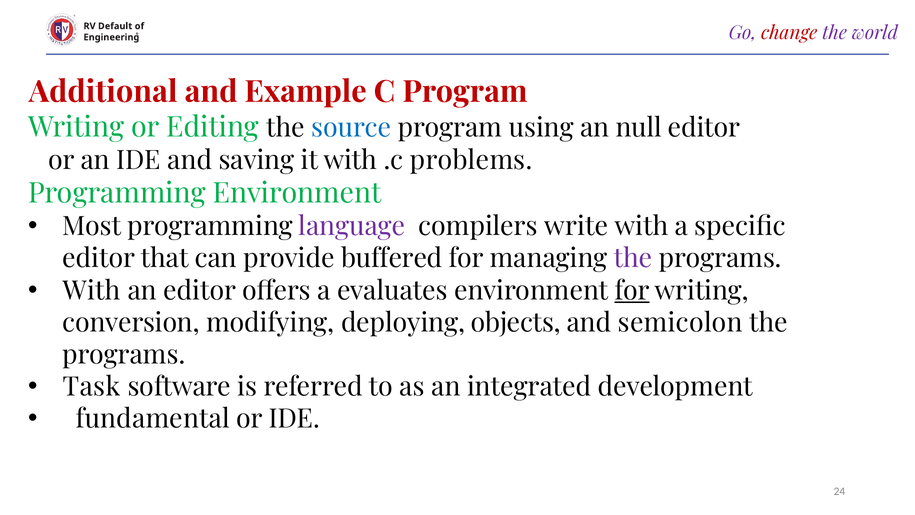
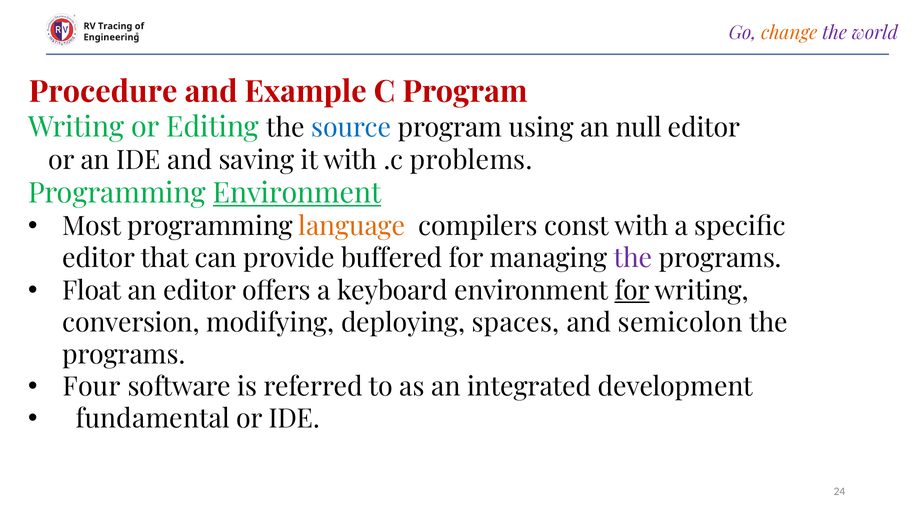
Default: Default -> Tracing
change colour: red -> orange
Additional: Additional -> Procedure
Environment at (297, 193) underline: none -> present
language colour: purple -> orange
write: write -> const
With at (92, 291): With -> Float
evaluates: evaluates -> keyboard
objects: objects -> spaces
Task: Task -> Four
